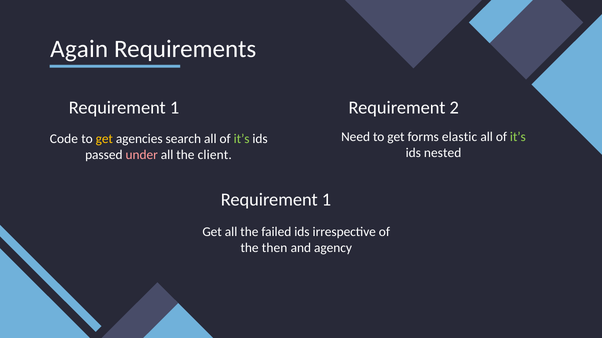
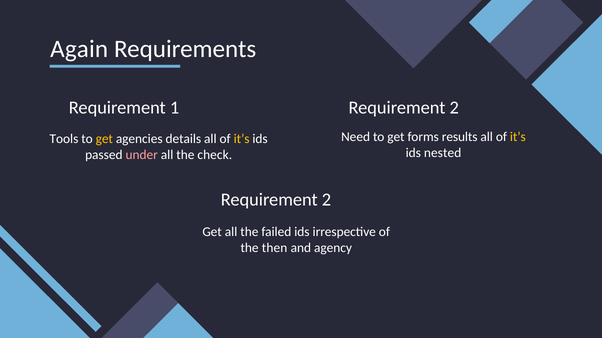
elastic: elastic -> results
it’s at (518, 137) colour: light green -> yellow
Code: Code -> Tools
search: search -> details
it’s at (242, 139) colour: light green -> yellow
client: client -> check
1 at (326, 200): 1 -> 2
